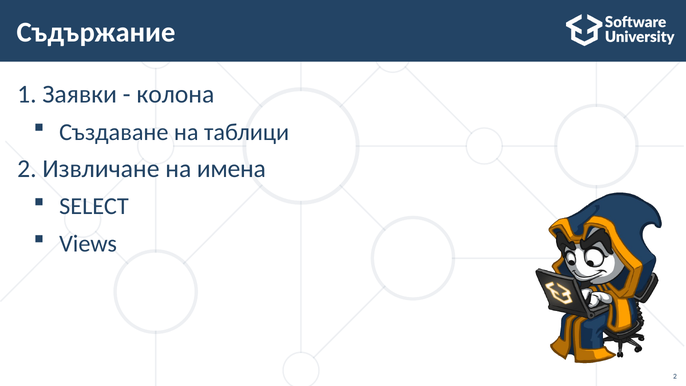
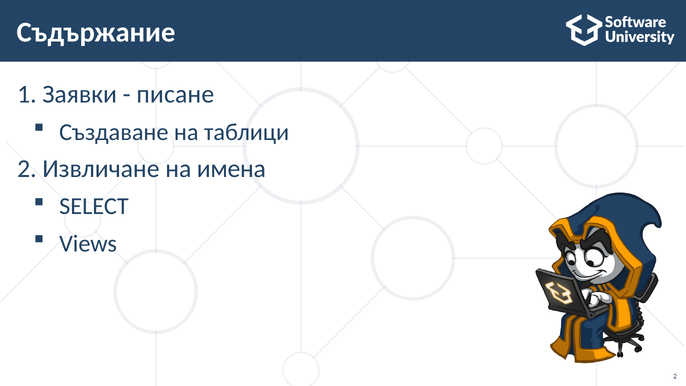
колона: колона -> писане
